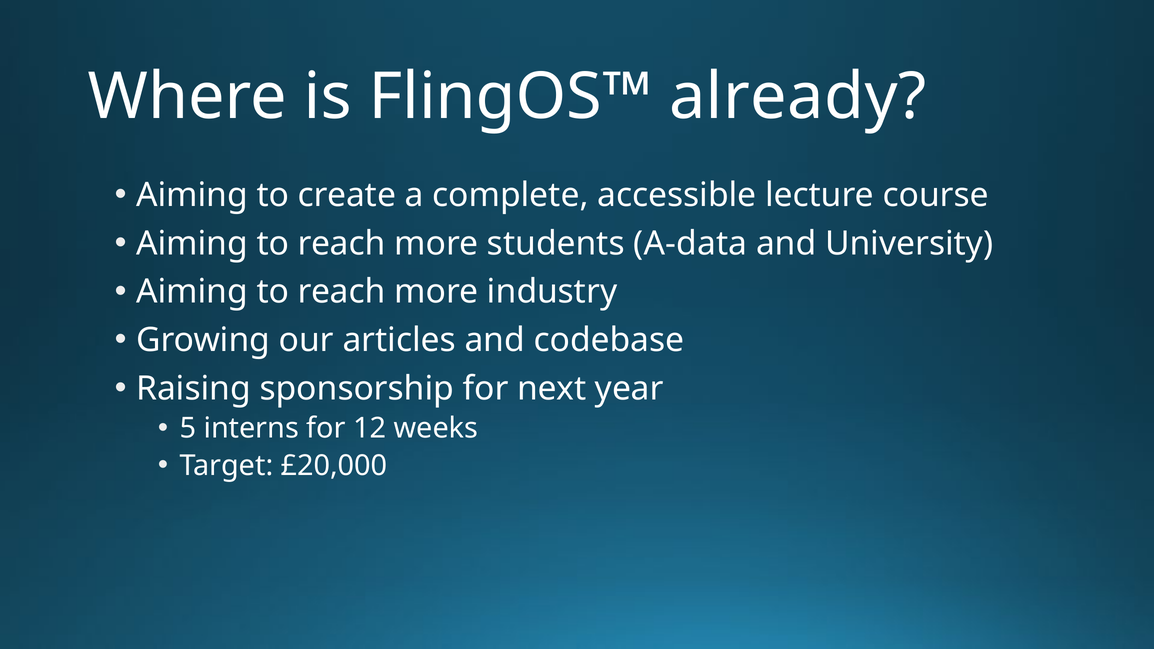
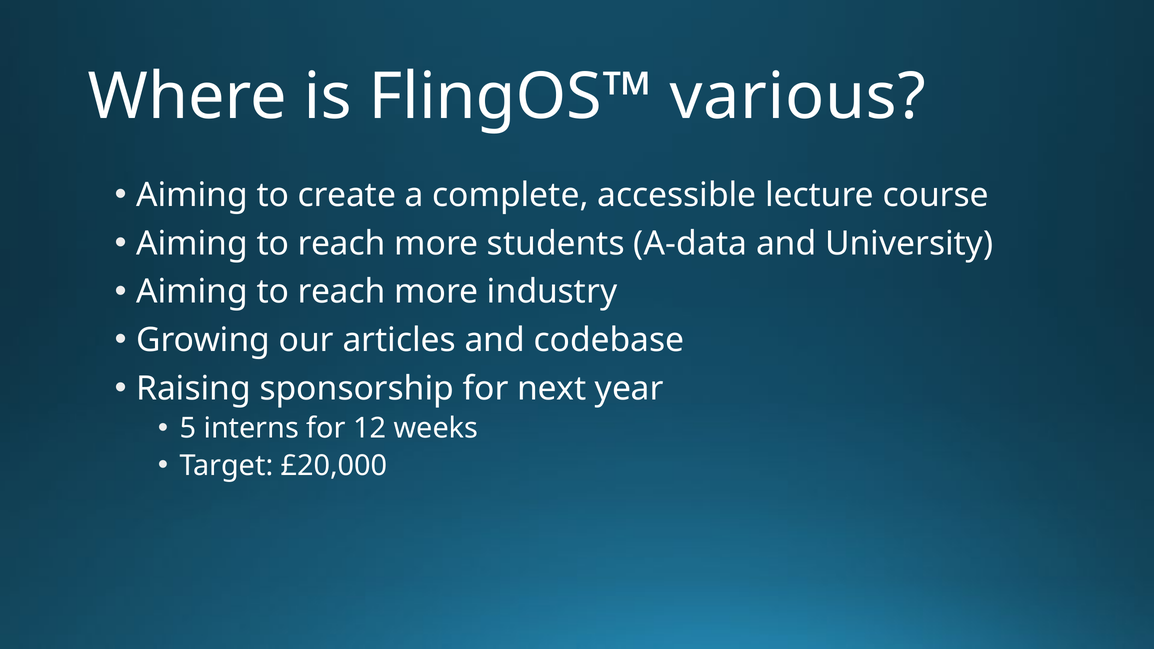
already: already -> various
